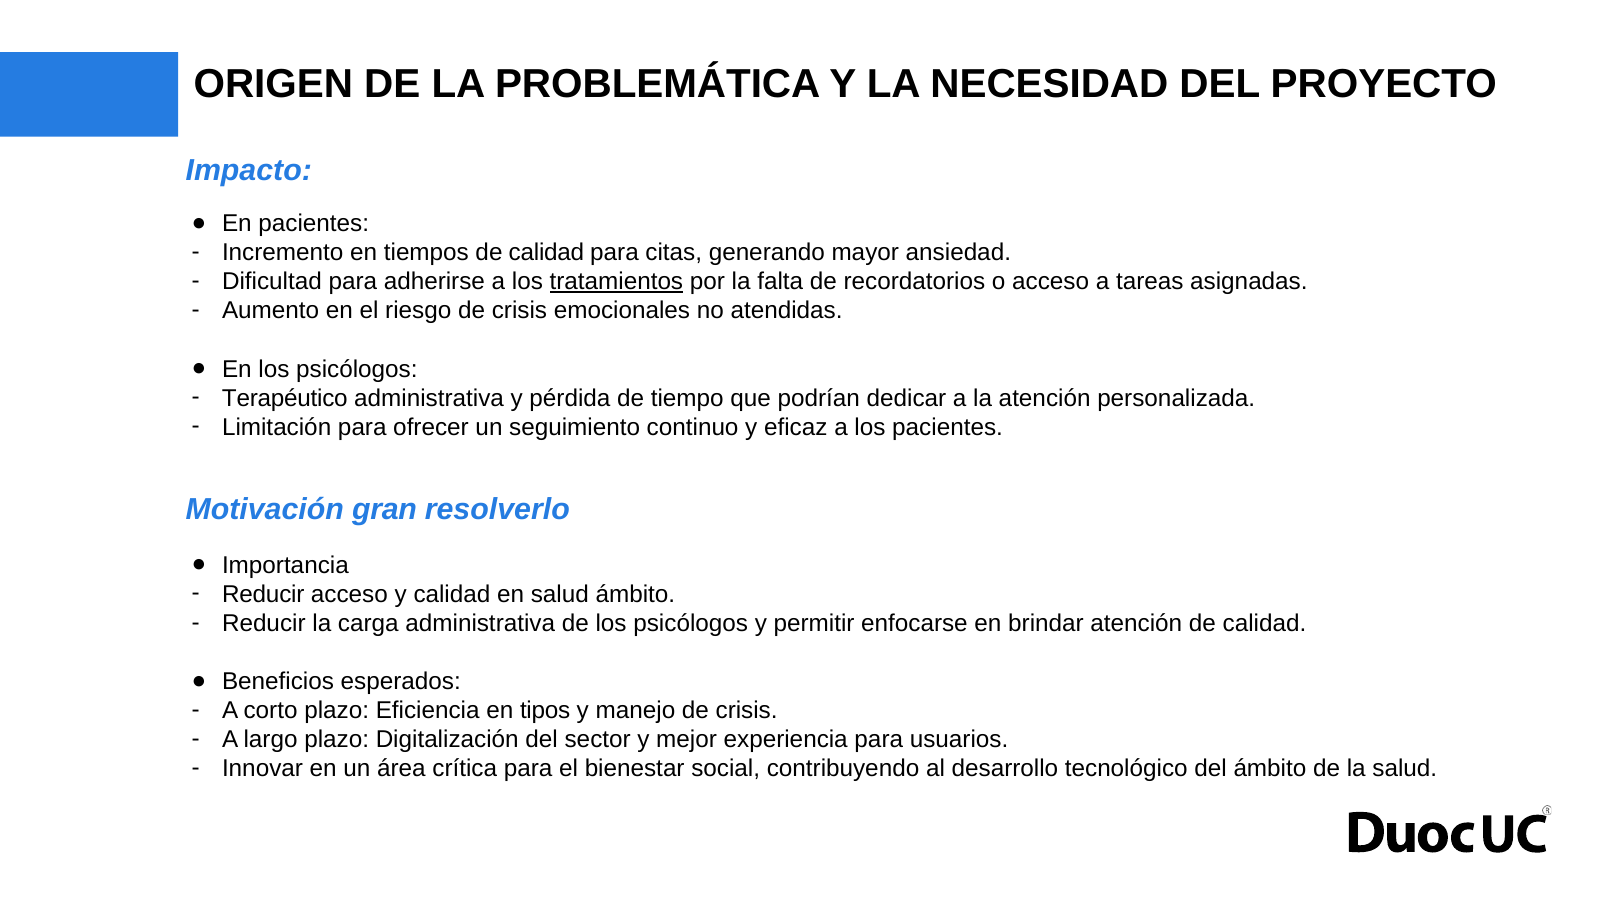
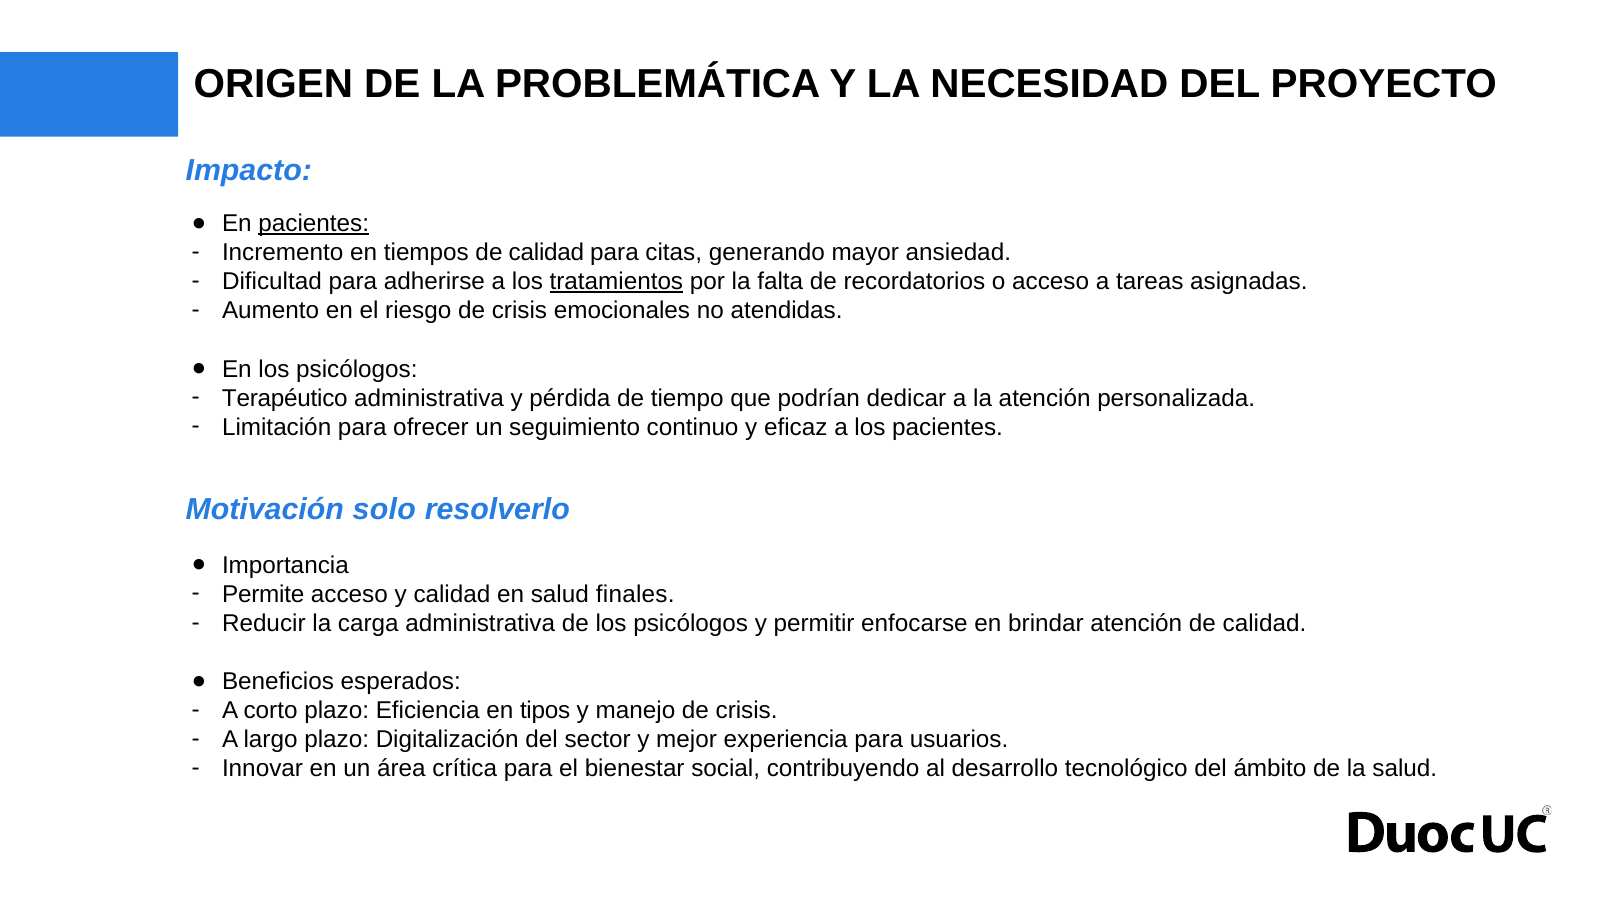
pacientes at (314, 224) underline: none -> present
gran: gran -> solo
Reducir at (263, 595): Reducir -> Permite
salud ámbito: ámbito -> finales
